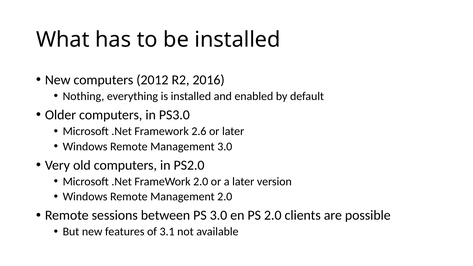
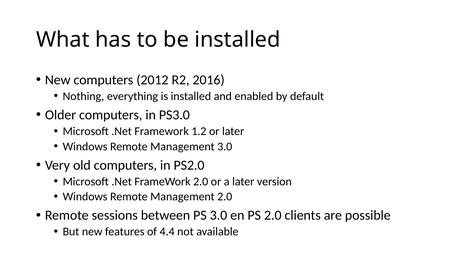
2.6: 2.6 -> 1.2
3.1: 3.1 -> 4.4
